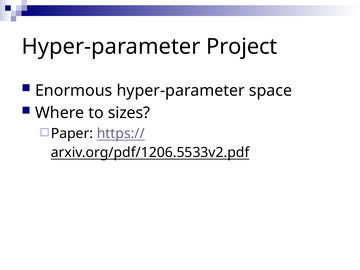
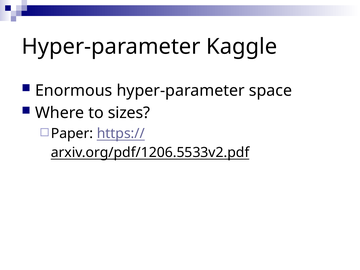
Project: Project -> Kaggle
